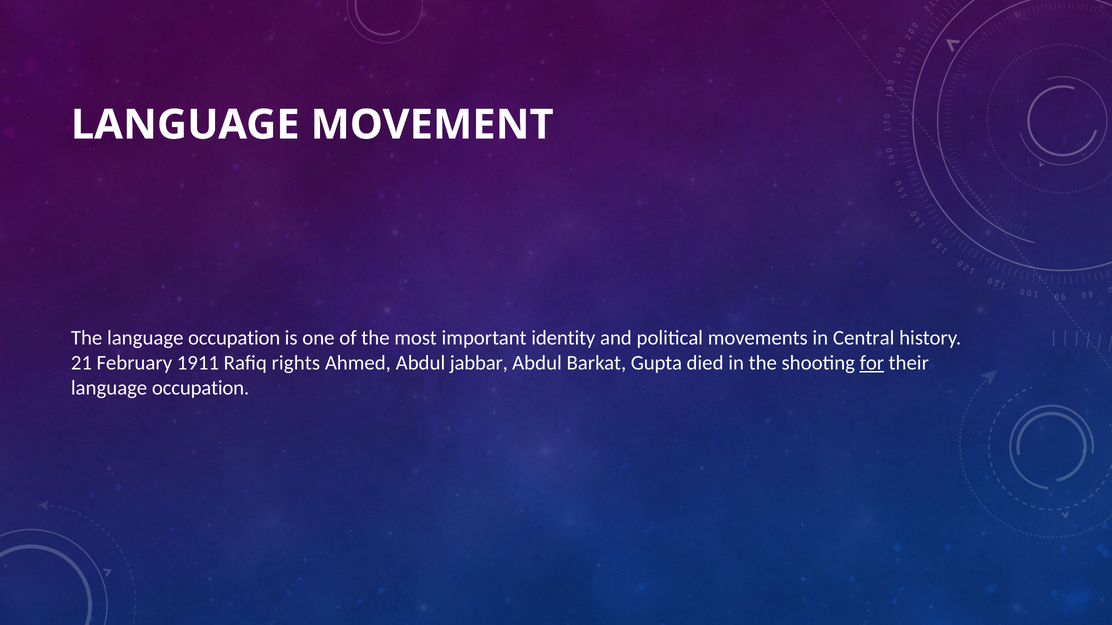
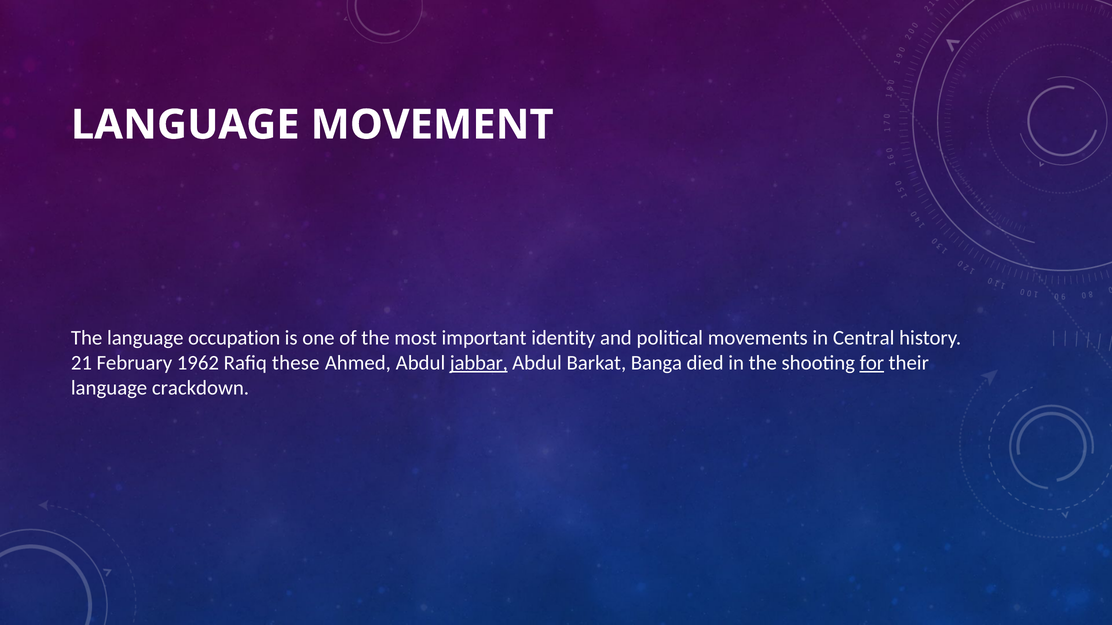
1911: 1911 -> 1962
rights: rights -> these
jabbar underline: none -> present
Gupta: Gupta -> Banga
occupation at (201, 388): occupation -> crackdown
